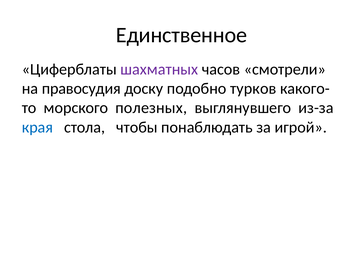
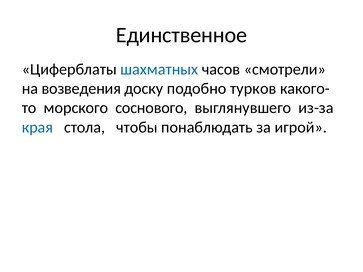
шахматных colour: purple -> blue
правосудия: правосудия -> возведения
полезных: полезных -> соснового
